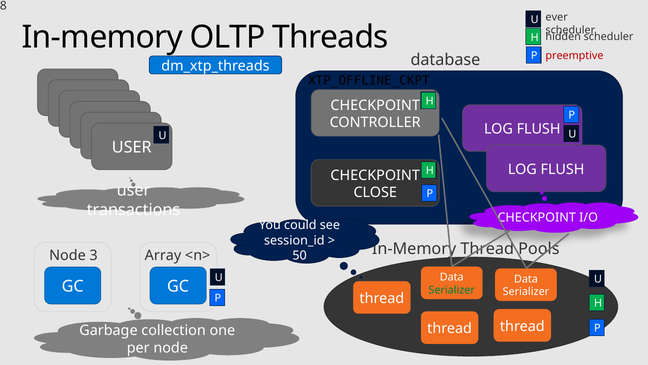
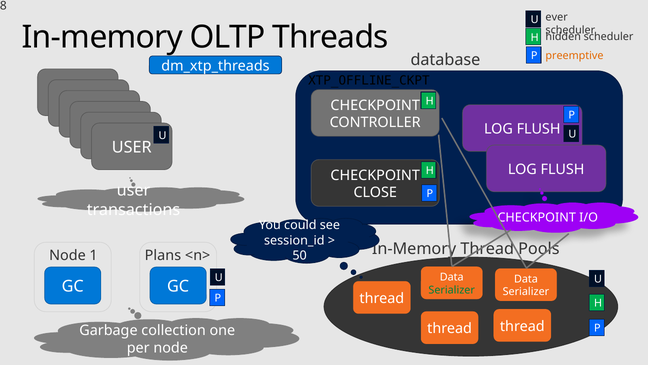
preemptive colour: red -> orange
3: 3 -> 1
Array: Array -> Plans
